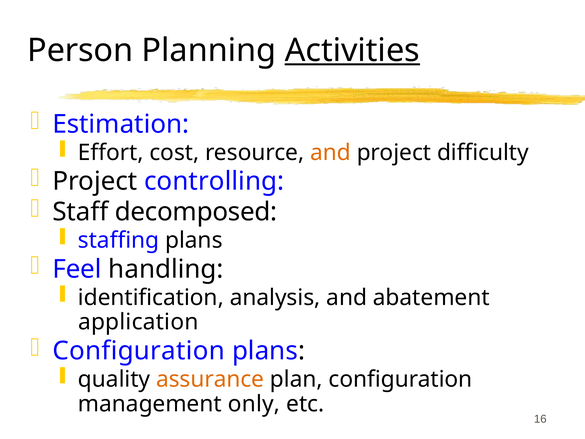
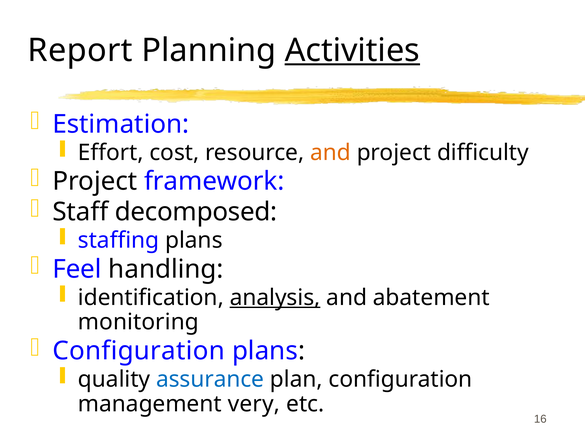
Person: Person -> Report
controlling: controlling -> framework
analysis underline: none -> present
application: application -> monitoring
assurance colour: orange -> blue
only: only -> very
